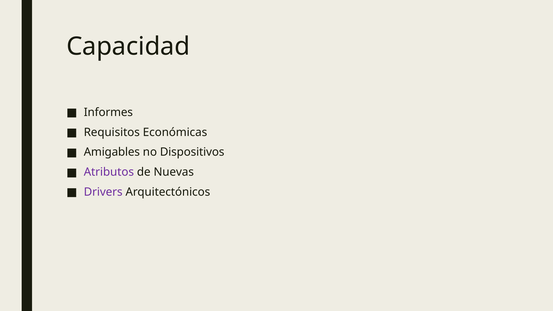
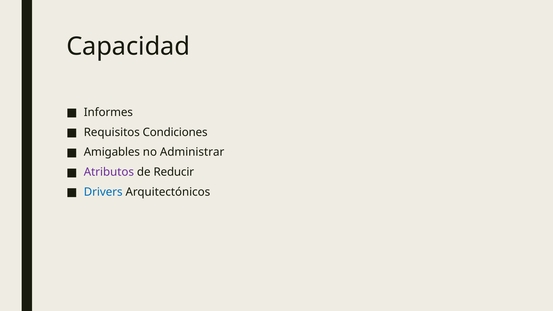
Económicas: Económicas -> Condiciones
Dispositivos: Dispositivos -> Administrar
Nuevas: Nuevas -> Reducir
Drivers colour: purple -> blue
